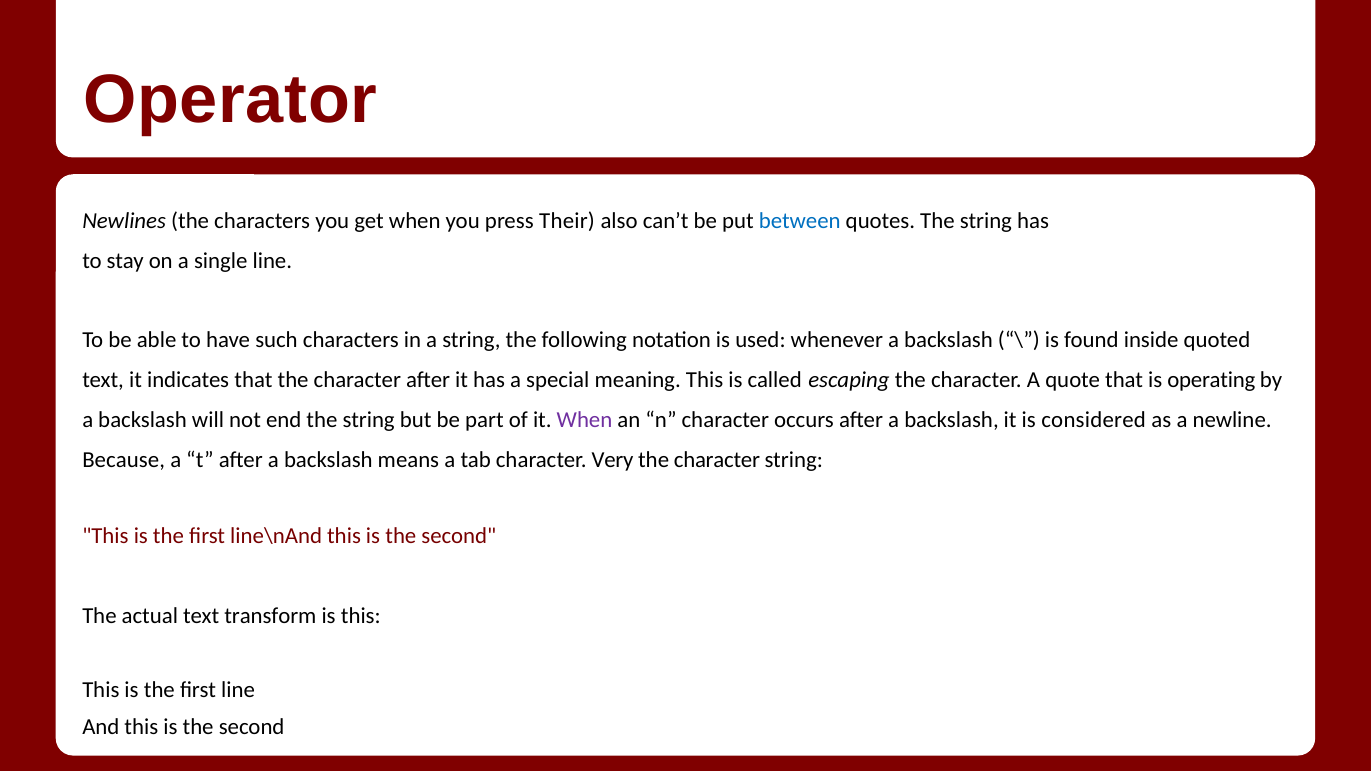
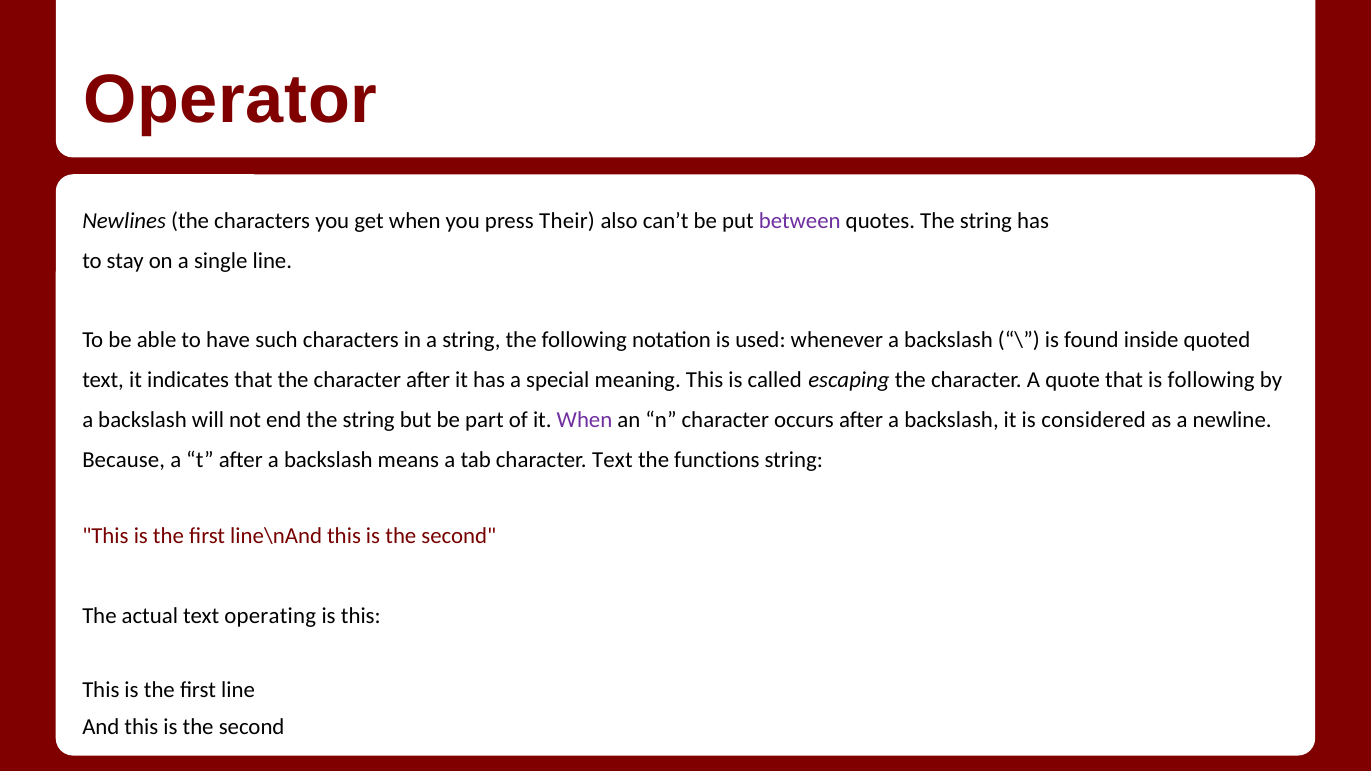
between colour: blue -> purple
is operating: operating -> following
character Very: Very -> Text
character at (717, 460): character -> functions
transform: transform -> operating
